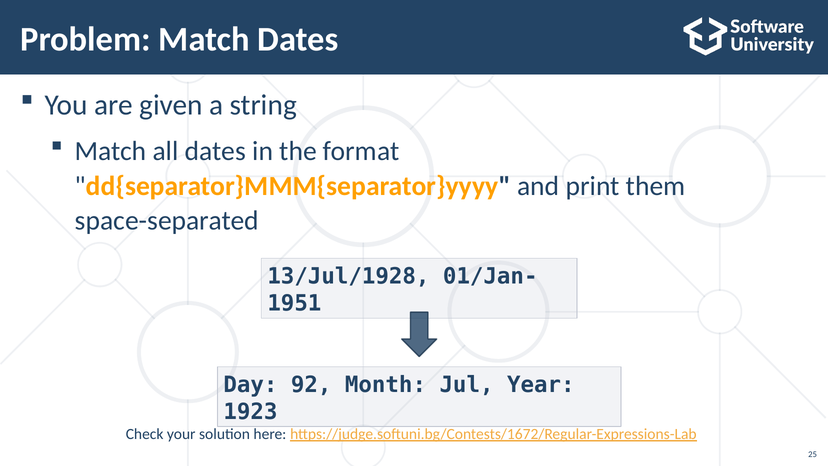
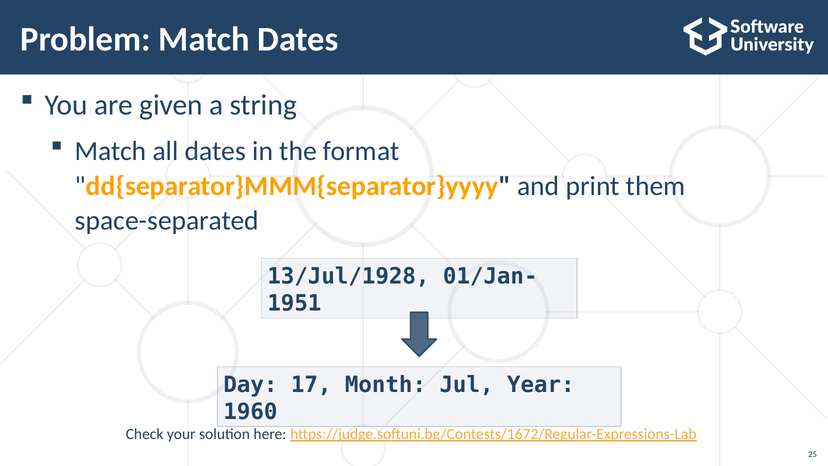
92: 92 -> 17
1923: 1923 -> 1960
